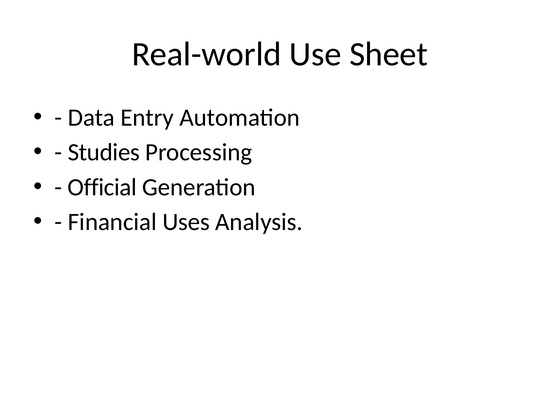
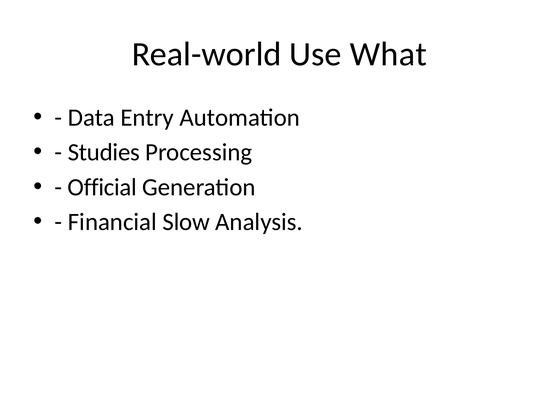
Sheet: Sheet -> What
Uses: Uses -> Slow
